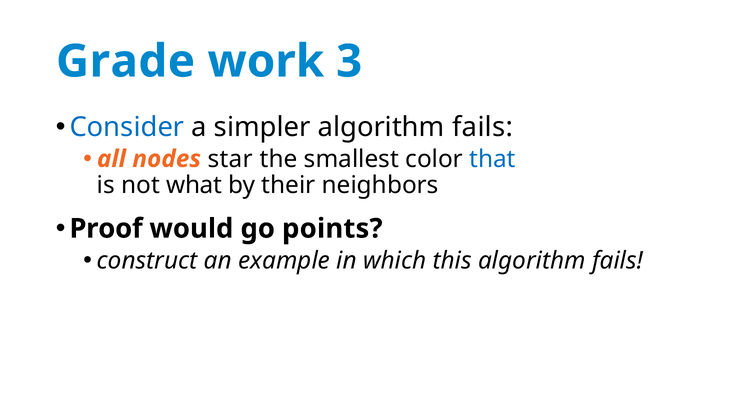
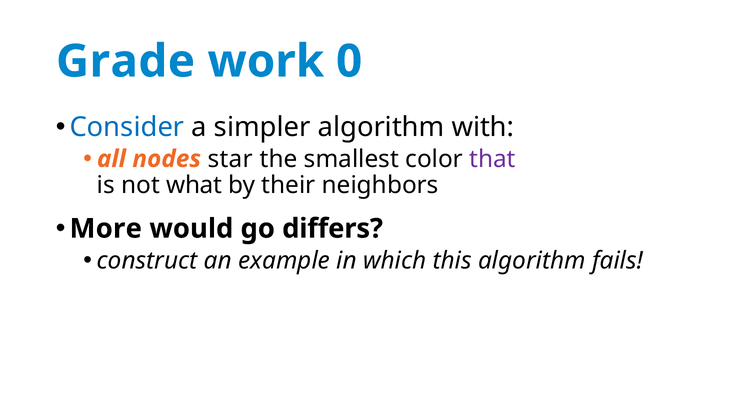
3: 3 -> 0
simpler algorithm fails: fails -> with
that colour: blue -> purple
Proof: Proof -> More
points: points -> differs
